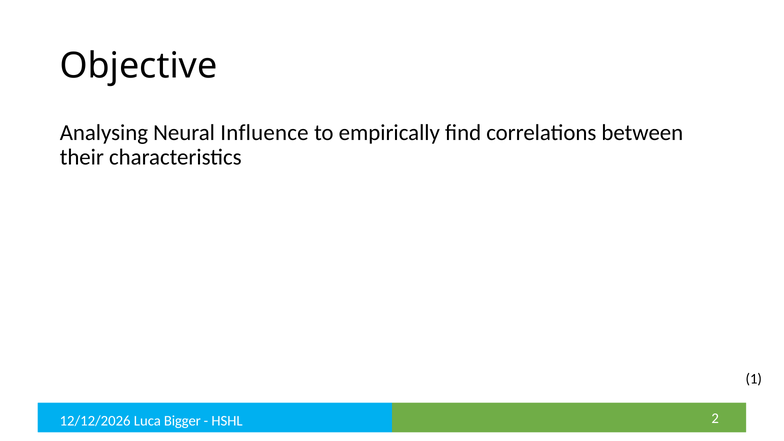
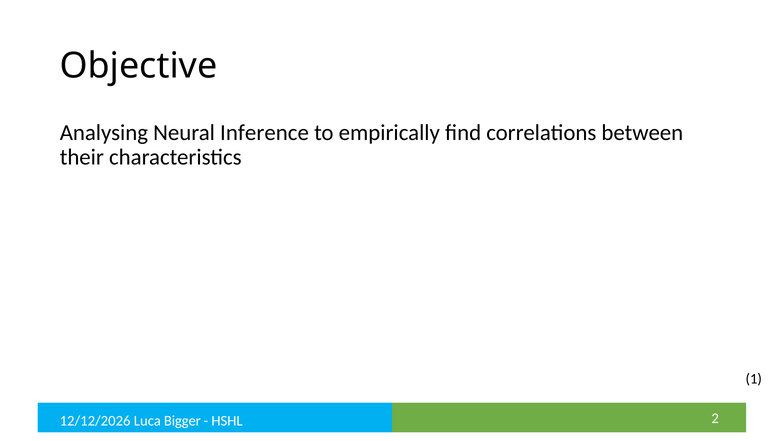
Influence: Influence -> Inference
